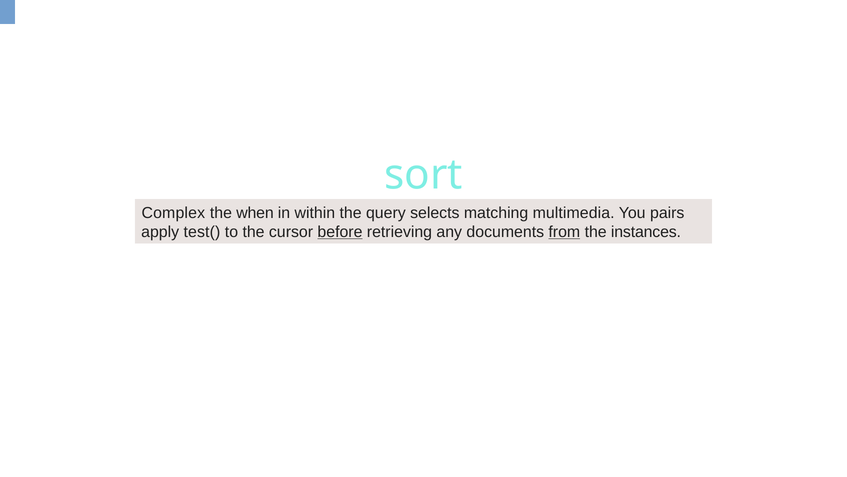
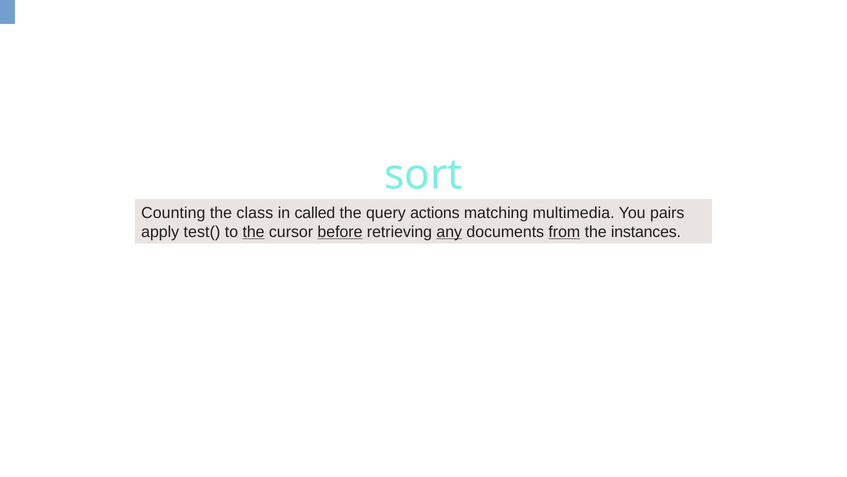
Complex: Complex -> Counting
when: when -> class
within: within -> called
selects: selects -> actions
the at (254, 232) underline: none -> present
any underline: none -> present
